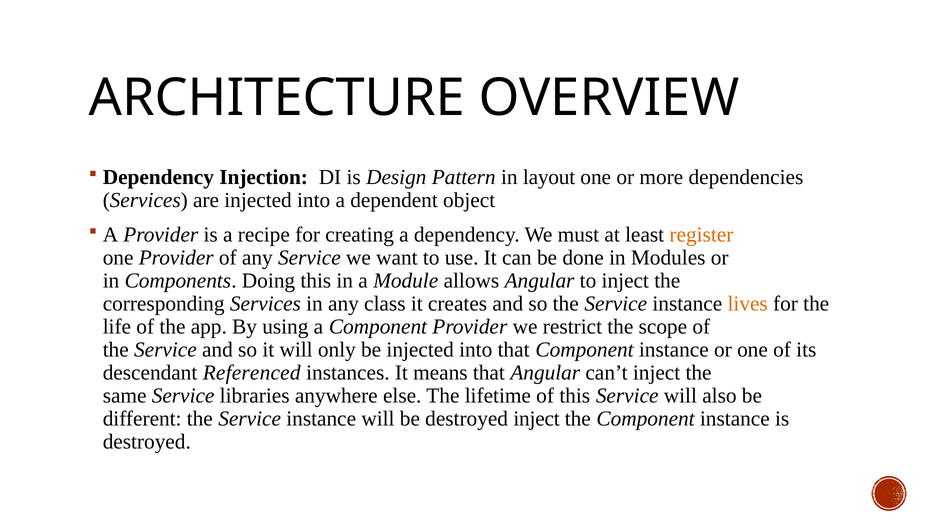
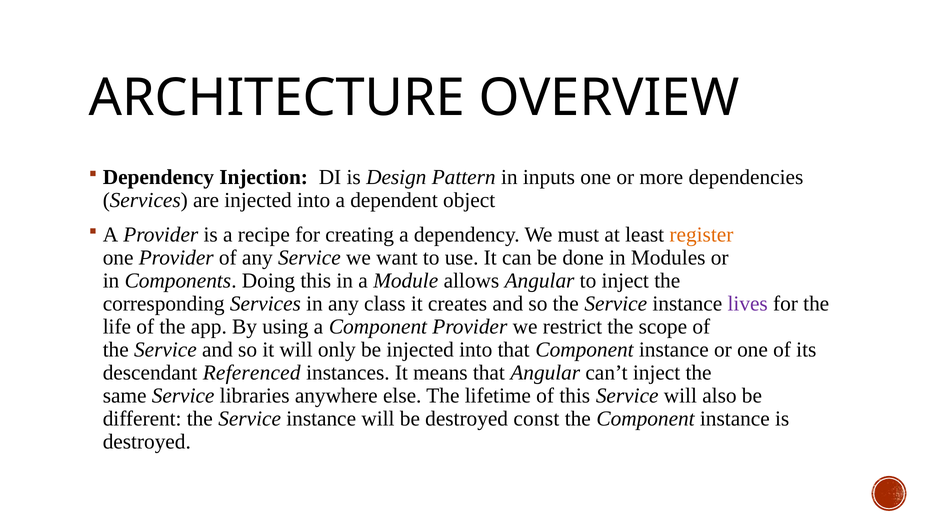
layout: layout -> inputs
lives colour: orange -> purple
destroyed inject: inject -> const
